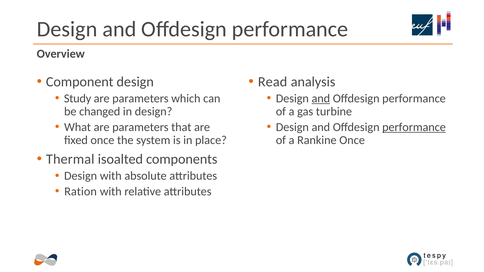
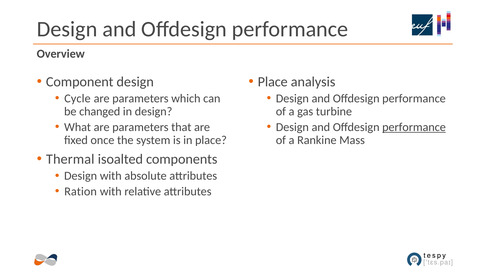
Read at (273, 82): Read -> Place
Study: Study -> Cycle
and at (321, 99) underline: present -> none
Rankine Once: Once -> Mass
